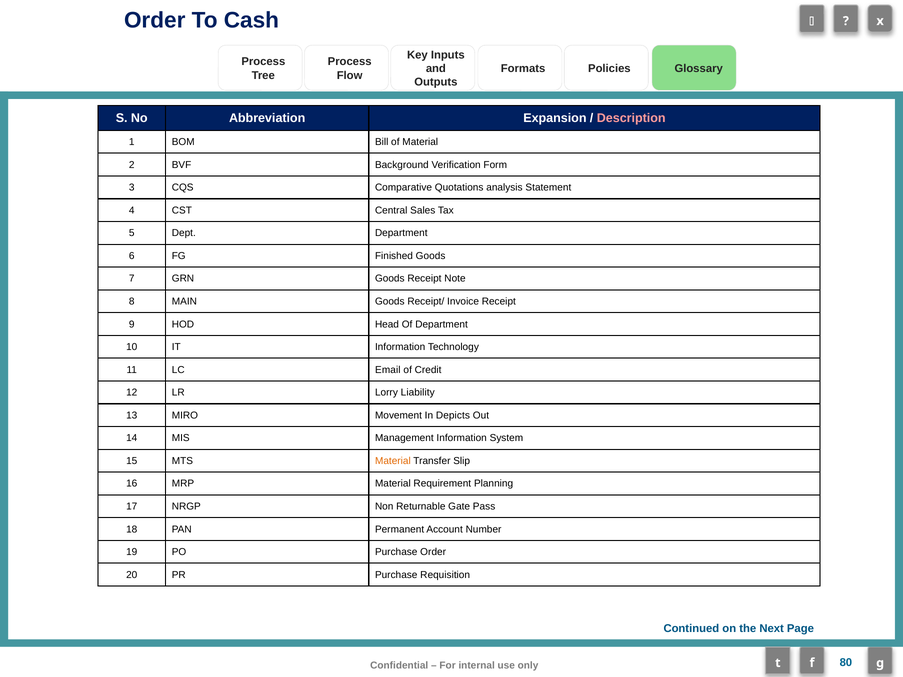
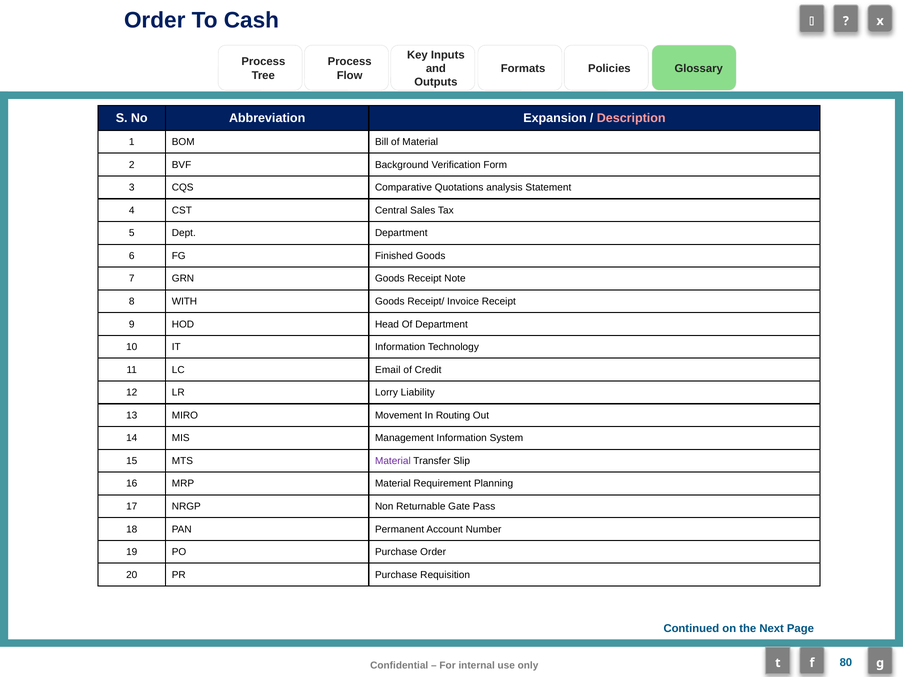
MAIN: MAIN -> WITH
Depicts: Depicts -> Routing
Material at (393, 461) colour: orange -> purple
